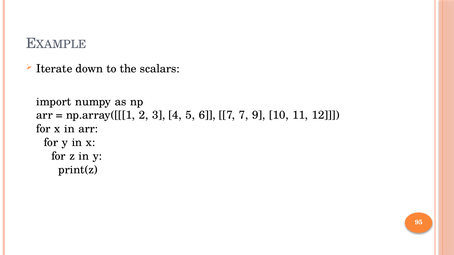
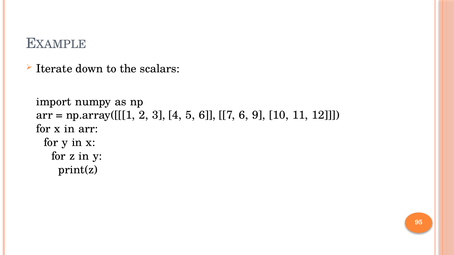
7 7: 7 -> 6
